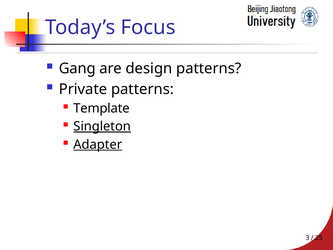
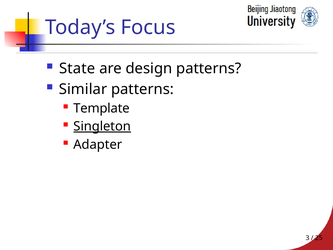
Gang: Gang -> State
Private: Private -> Similar
Adapter underline: present -> none
